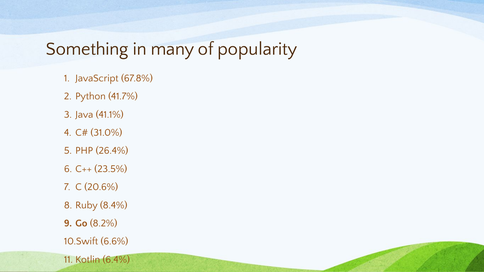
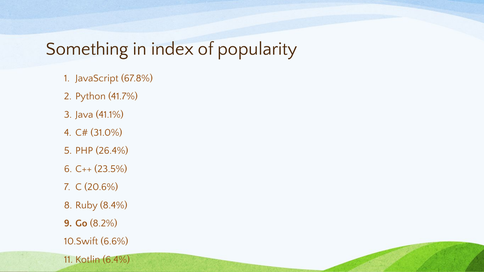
many: many -> index
